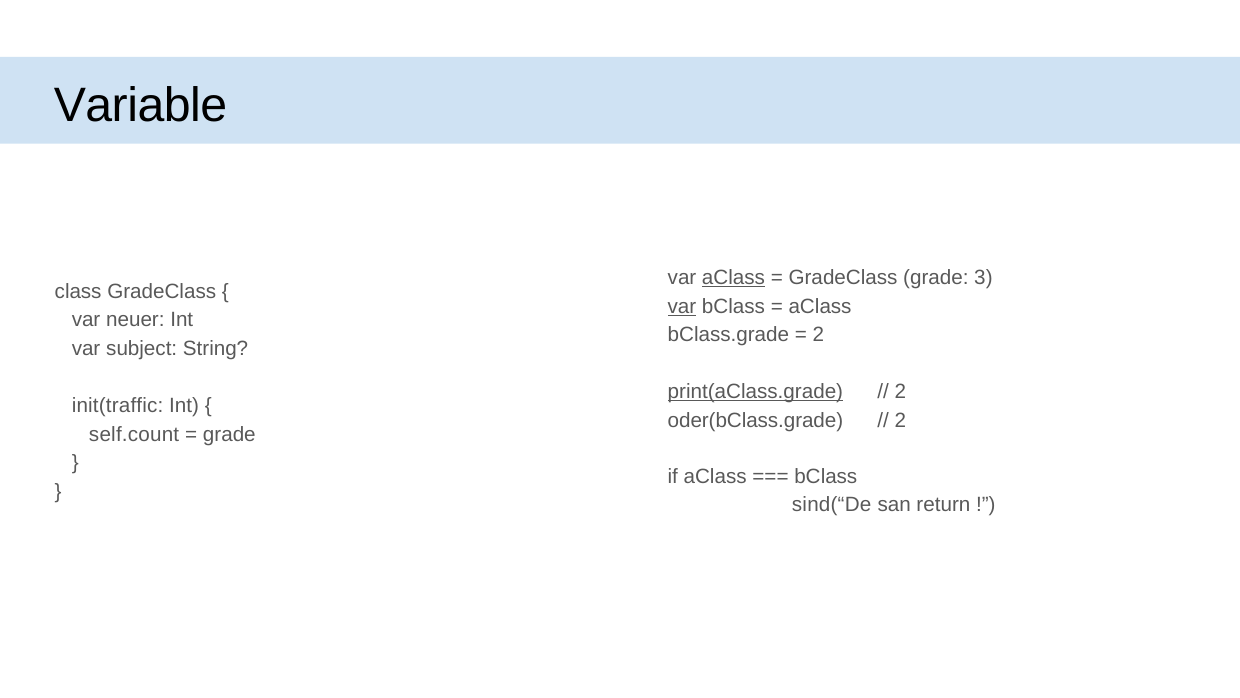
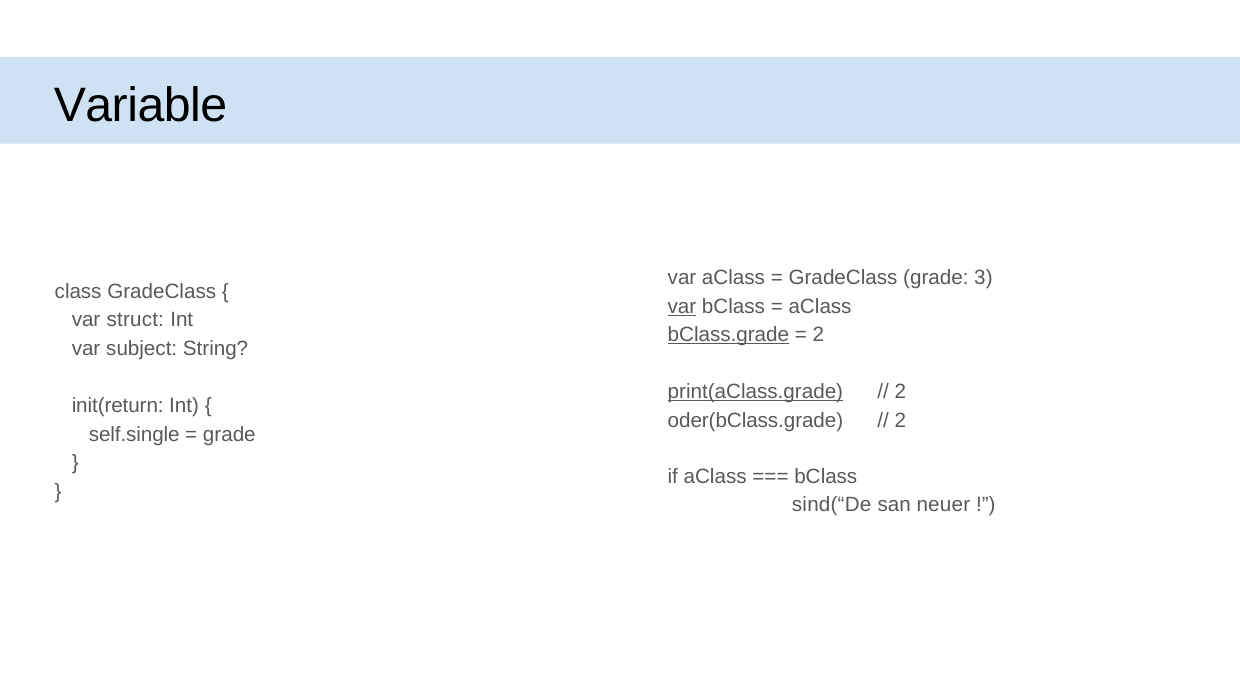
aClass at (733, 278) underline: present -> none
neuer: neuer -> struct
bClass.grade underline: none -> present
init(traffic: init(traffic -> init(return
self.count: self.count -> self.single
return: return -> neuer
